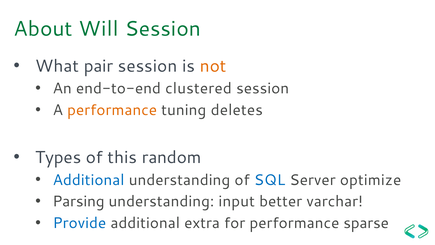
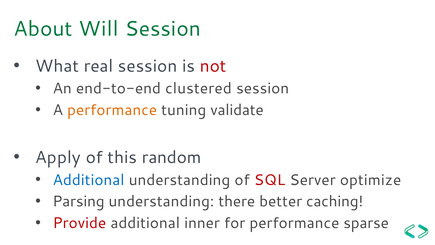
pair: pair -> real
not colour: orange -> red
deletes: deletes -> validate
Types: Types -> Apply
SQL colour: blue -> red
input: input -> there
varchar: varchar -> caching
Provide colour: blue -> red
extra: extra -> inner
